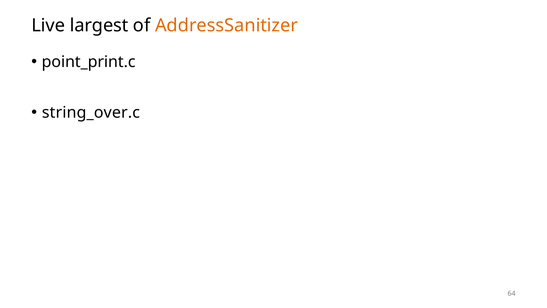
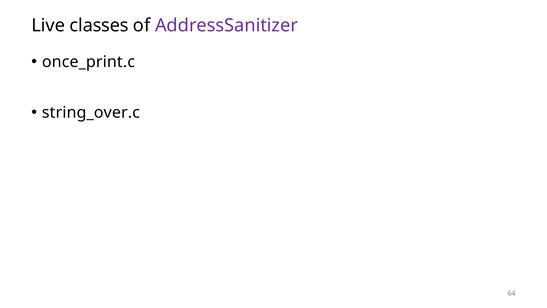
largest: largest -> classes
AddressSanitizer colour: orange -> purple
point_print.c: point_print.c -> once_print.c
